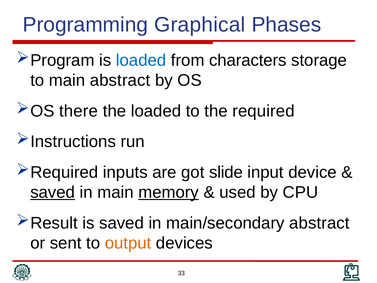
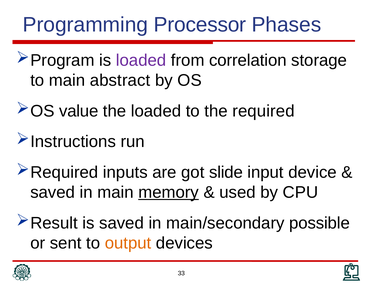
Graphical: Graphical -> Processor
loaded at (141, 60) colour: blue -> purple
characters: characters -> correlation
there: there -> value
saved at (53, 192) underline: present -> none
main/secondary abstract: abstract -> possible
